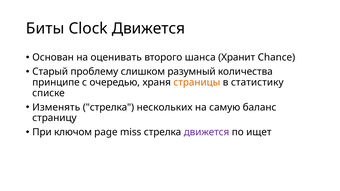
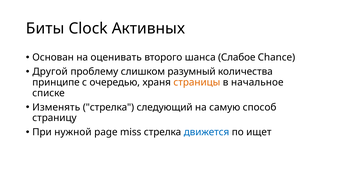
Clock Движется: Движется -> Активных
Хранит: Хранит -> Слабое
Старый: Старый -> Другой
статистику: статистику -> начальное
нескольких: нескольких -> следующий
баланс: баланс -> способ
ключом: ключом -> нужной
движется at (207, 132) colour: purple -> blue
